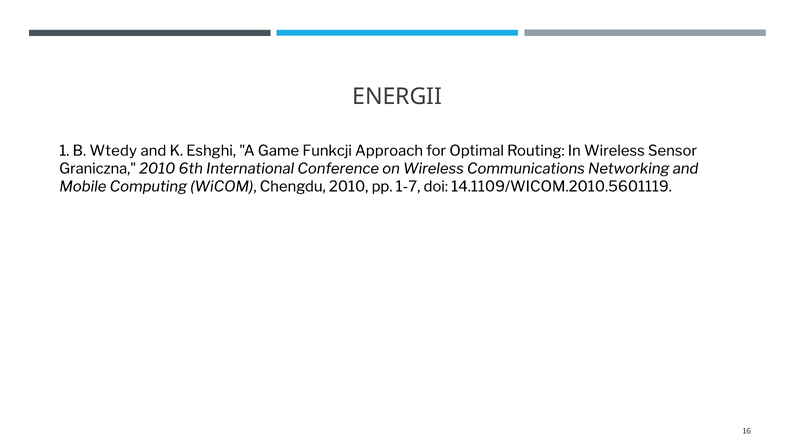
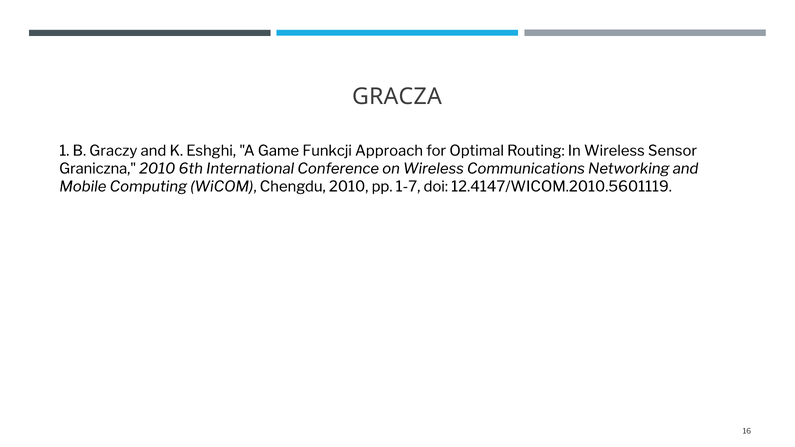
ENERGII: ENERGII -> GRACZA
Wtedy: Wtedy -> Graczy
14.1109/WICOM.2010.5601119: 14.1109/WICOM.2010.5601119 -> 12.4147/WICOM.2010.5601119
